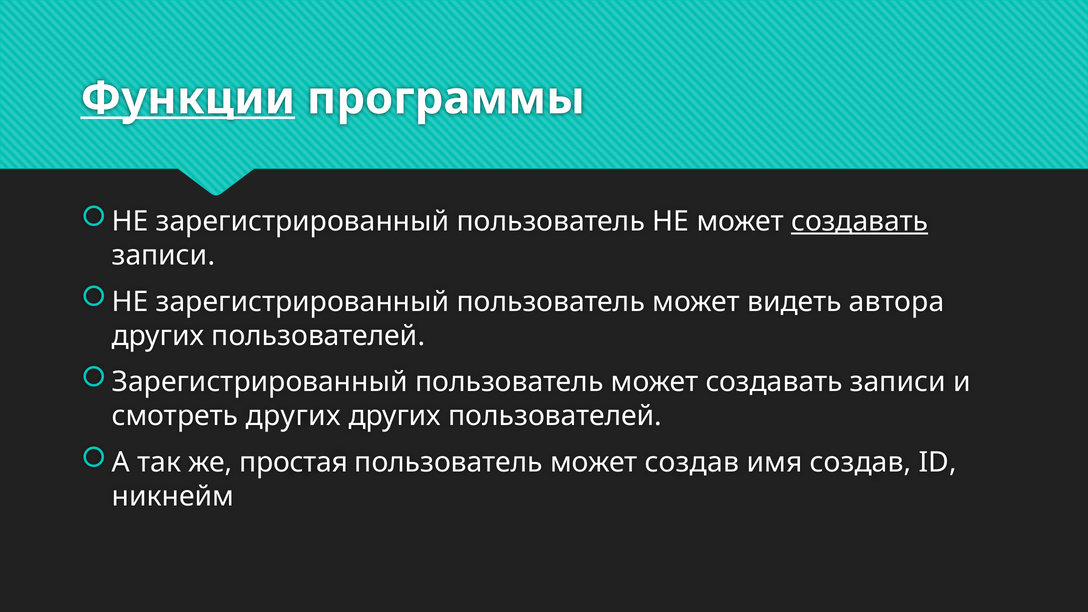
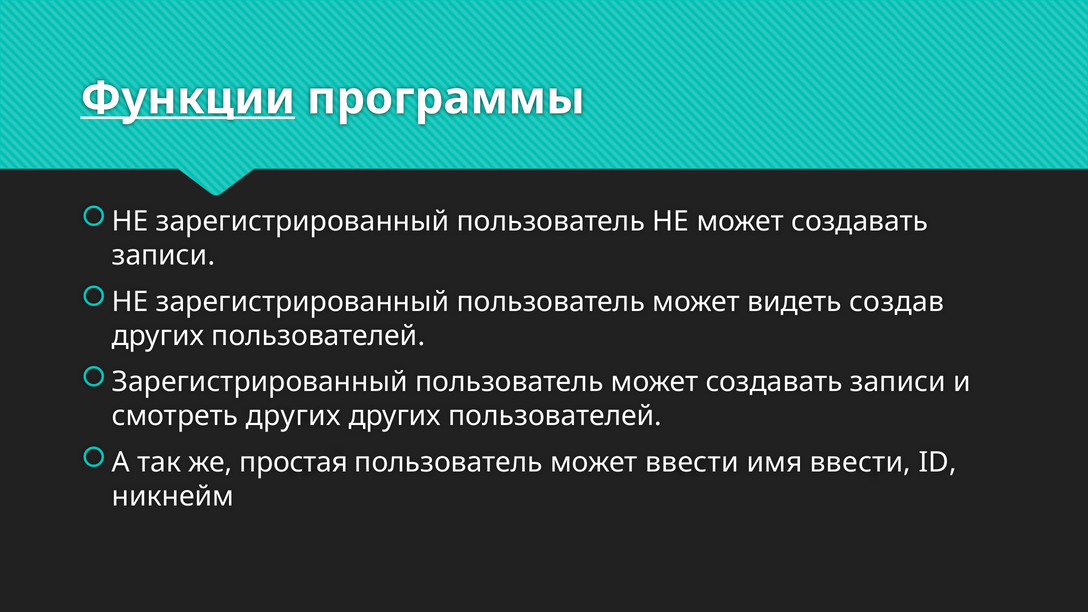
создавать at (860, 221) underline: present -> none
автора: автора -> создав
может создав: создав -> ввести
имя создав: создав -> ввести
